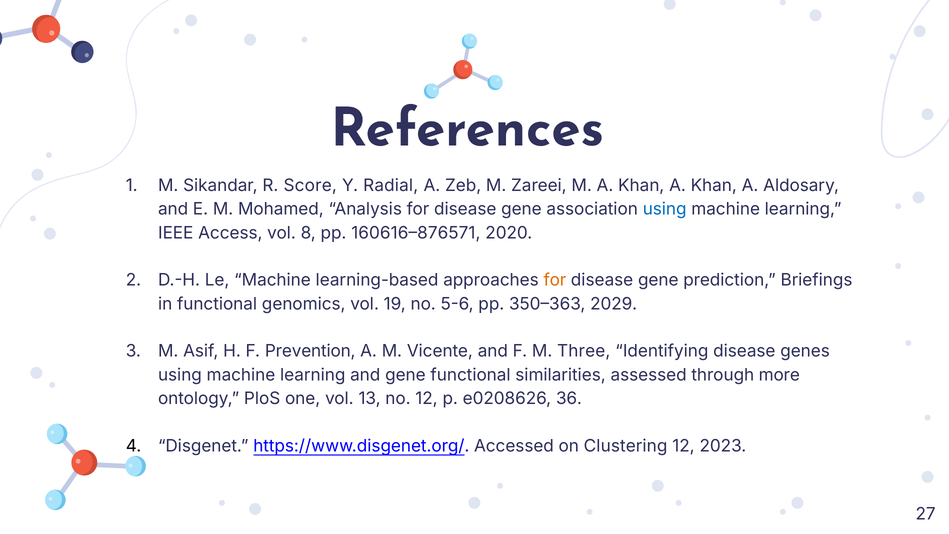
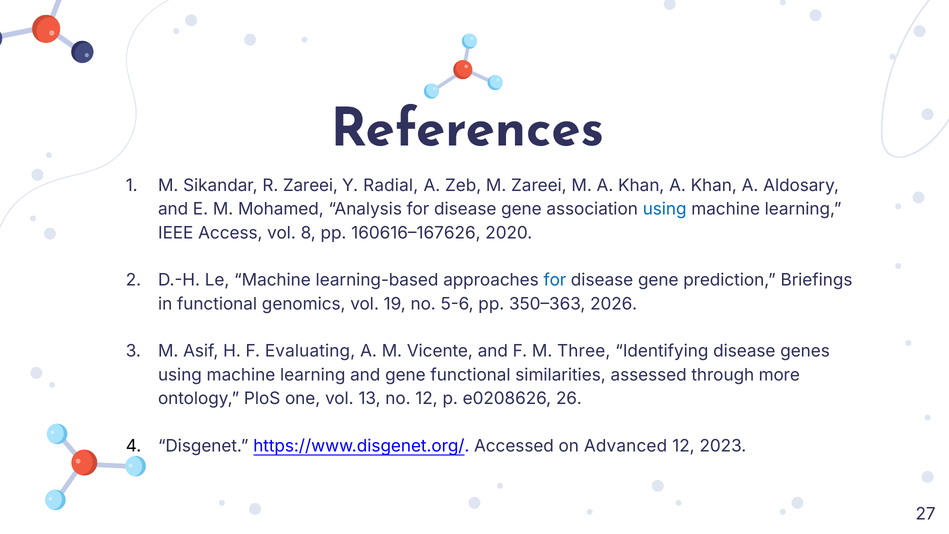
R Score: Score -> Zareei
160616–876571: 160616–876571 -> 160616–167626
for at (555, 280) colour: orange -> blue
2029: 2029 -> 2026
Prevention: Prevention -> Evaluating
36: 36 -> 26
Clustering: Clustering -> Advanced
